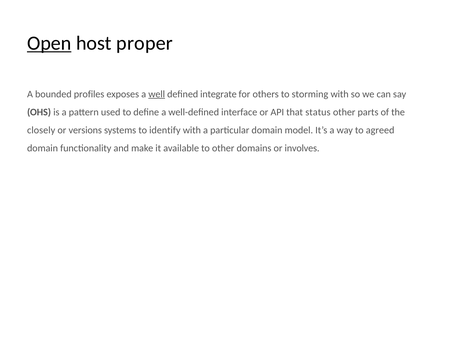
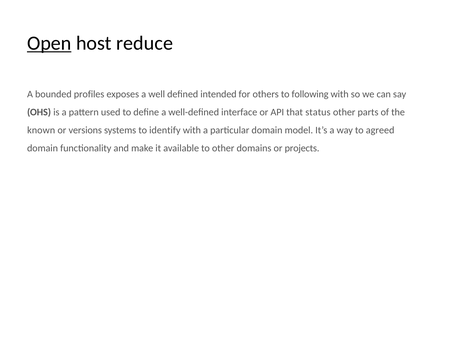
proper: proper -> reduce
well underline: present -> none
integrate: integrate -> intended
storming: storming -> following
closely: closely -> known
involves: involves -> projects
